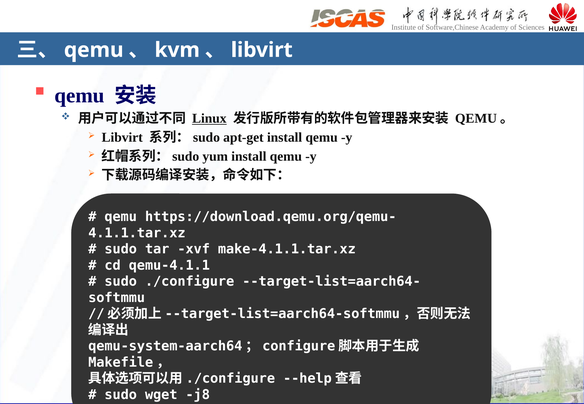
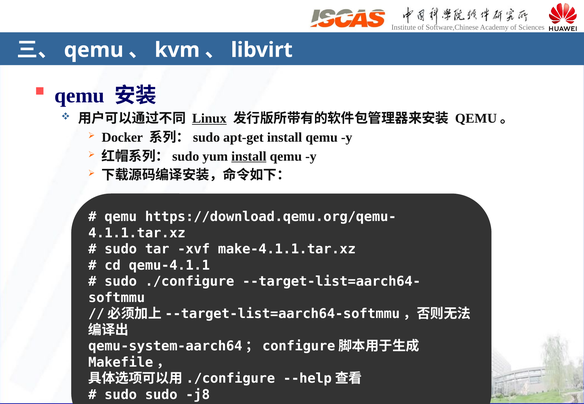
Libvirt at (122, 137): Libvirt -> Docker
install at (249, 156) underline: none -> present
sudo wget: wget -> sudo
